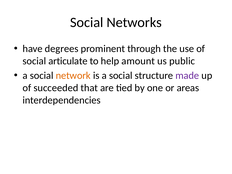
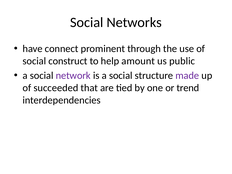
degrees: degrees -> connect
articulate: articulate -> construct
network colour: orange -> purple
areas: areas -> trend
